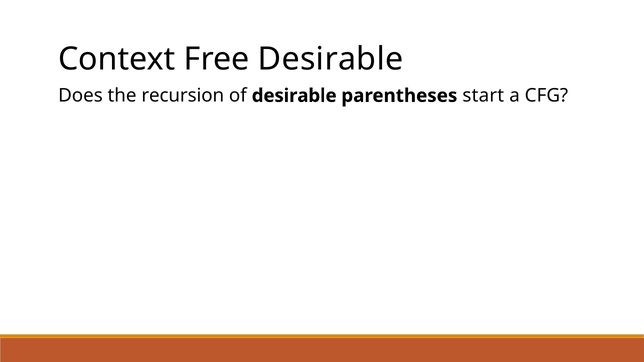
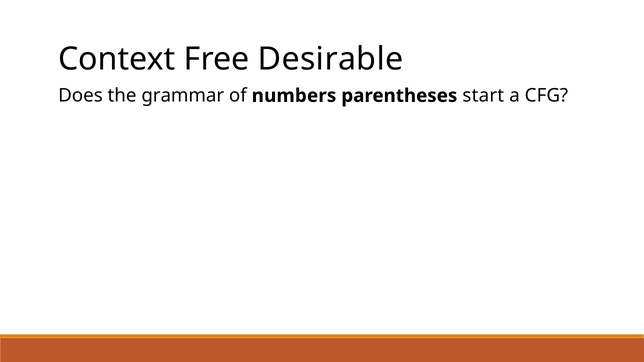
recursion: recursion -> grammar
of desirable: desirable -> numbers
